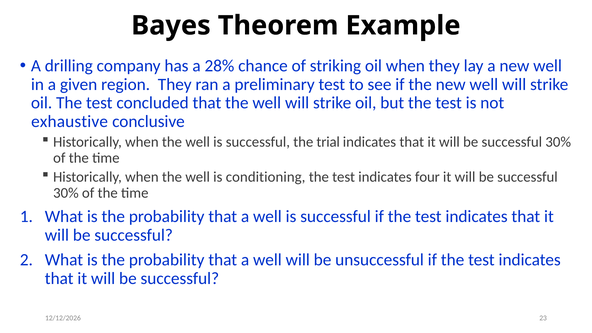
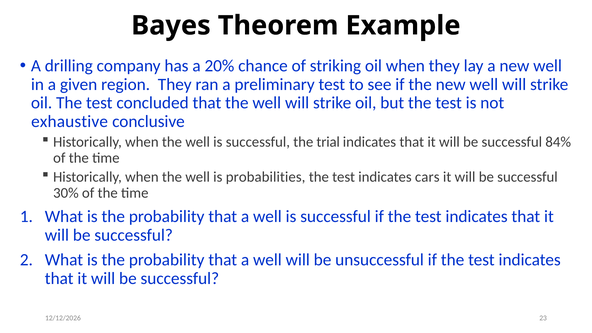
28%: 28% -> 20%
30% at (558, 142): 30% -> 84%
conditioning: conditioning -> probabilities
four: four -> cars
